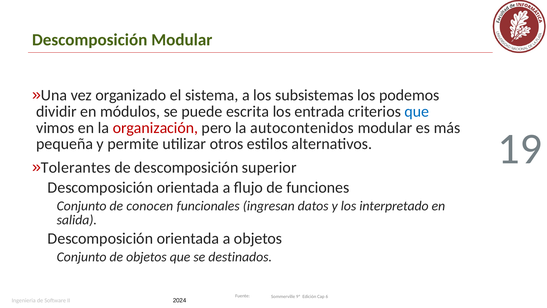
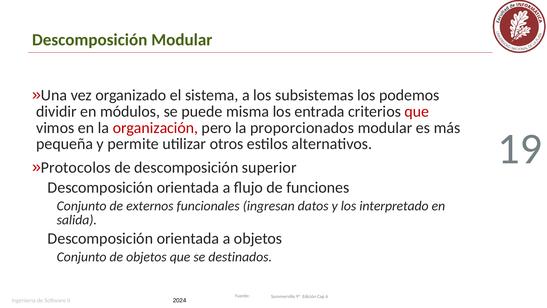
escrita: escrita -> misma
que at (417, 111) colour: blue -> red
autocontenidos: autocontenidos -> proporcionados
Tolerantes: Tolerantes -> Protocolos
conocen: conocen -> externos
